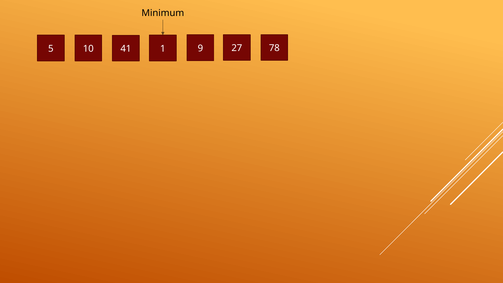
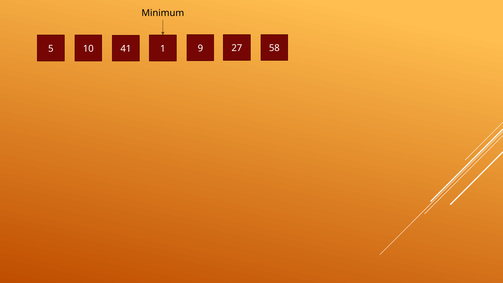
78: 78 -> 58
